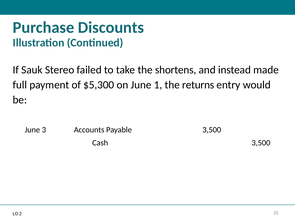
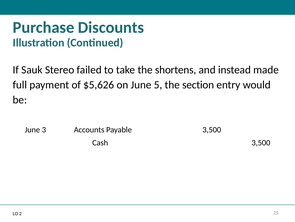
$5,300: $5,300 -> $5,626
1: 1 -> 5
returns: returns -> section
